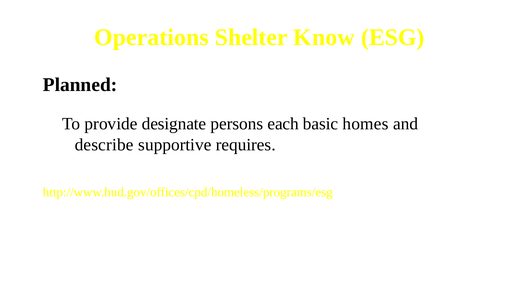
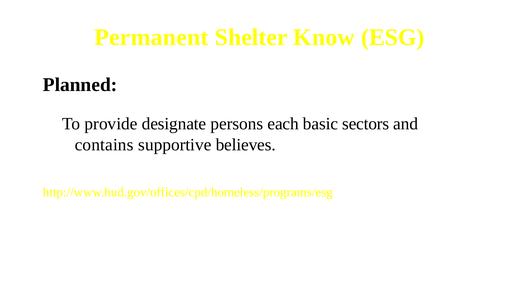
Operations: Operations -> Permanent
homes: homes -> sectors
describe: describe -> contains
requires: requires -> believes
